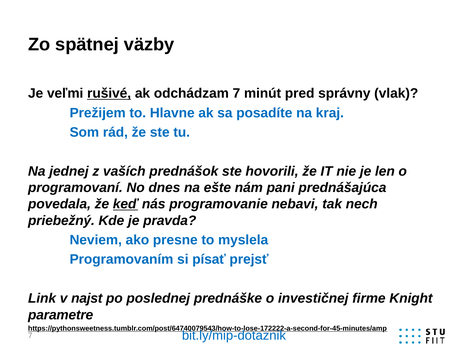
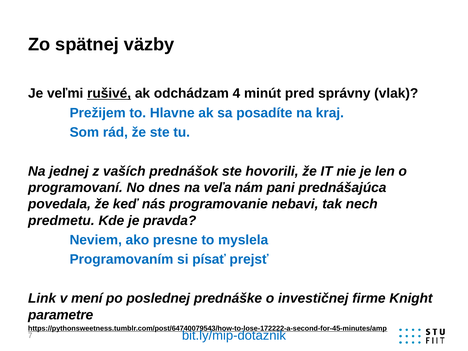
odchádzam 7: 7 -> 4
ešte: ešte -> veľa
keď underline: present -> none
priebežný: priebežný -> predmetu
najst: najst -> mení
